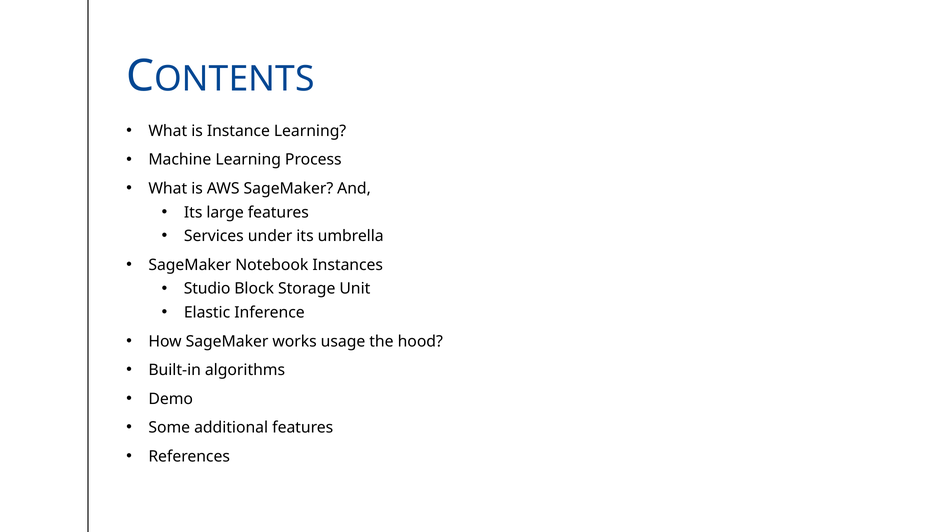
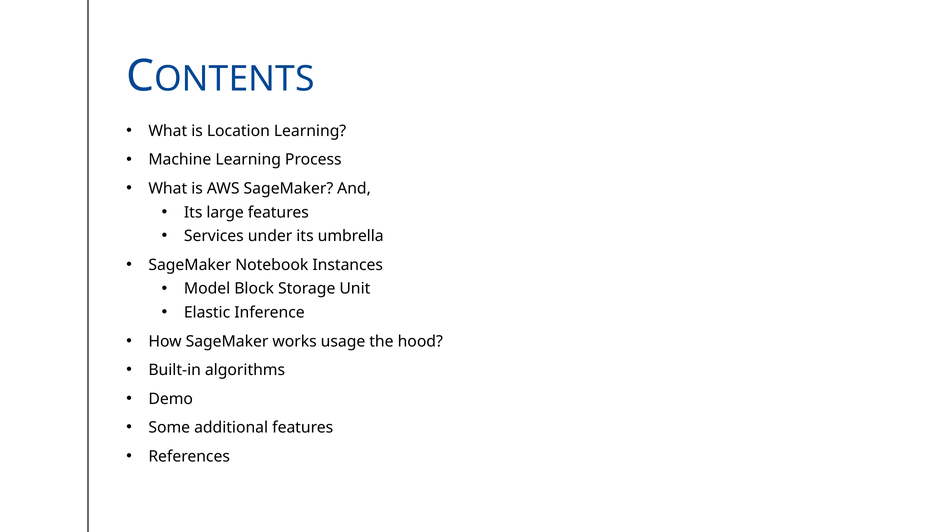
Instance: Instance -> Location
Studio: Studio -> Model
